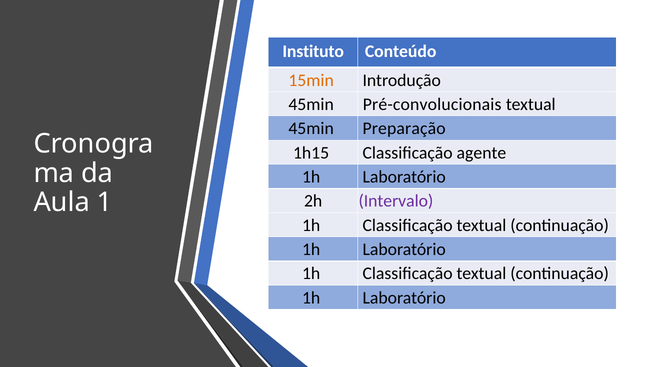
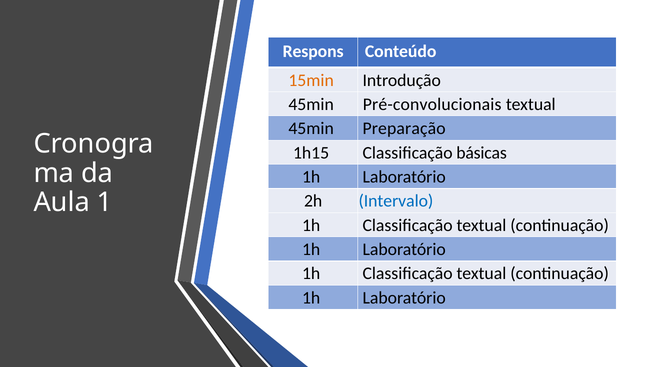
Instituto: Instituto -> Respons
agente: agente -> básicas
Intervalo colour: purple -> blue
